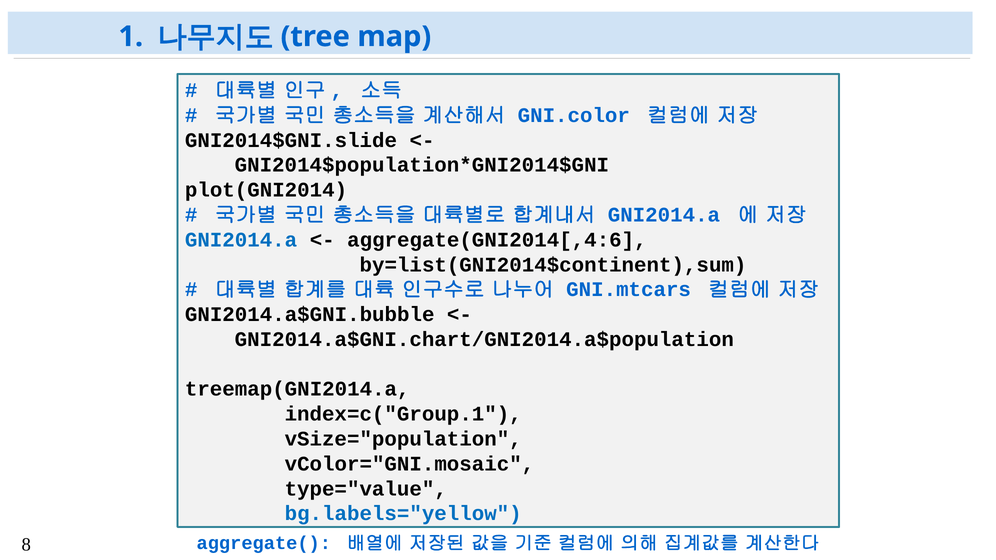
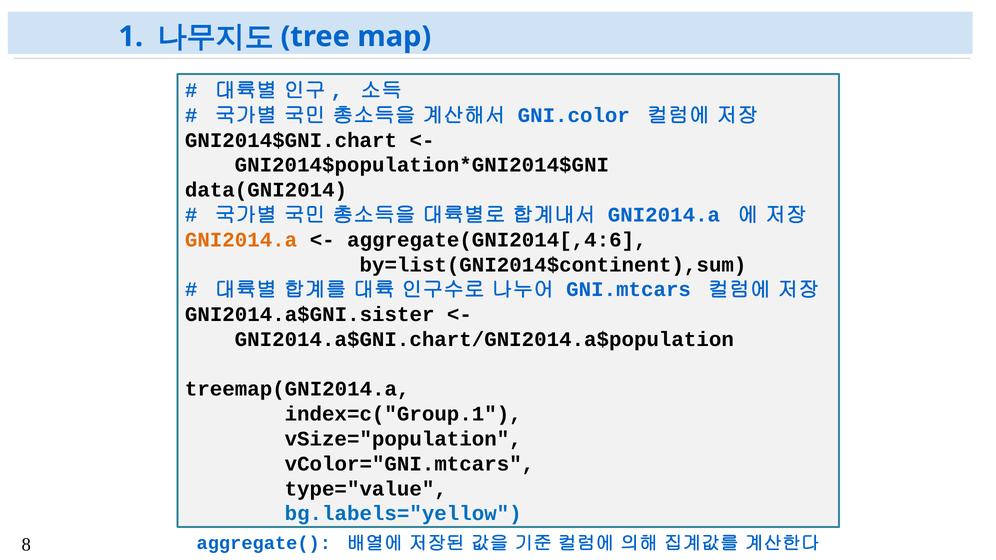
GNI2014$GNI.slide: GNI2014$GNI.slide -> GNI2014$GNI.chart
plot(GNI2014: plot(GNI2014 -> data(GNI2014
GNI2014.a at (241, 240) colour: blue -> orange
GNI2014.a$GNI.bubble: GNI2014.a$GNI.bubble -> GNI2014.a$GNI.sister
vColor="GNI.mosaic: vColor="GNI.mosaic -> vColor="GNI.mtcars
